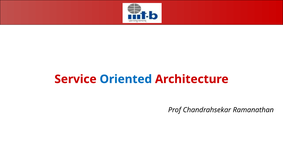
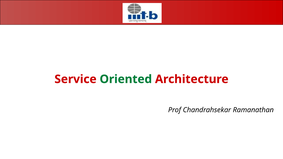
Oriented colour: blue -> green
